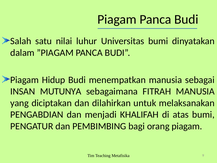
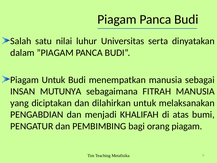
Universitas bumi: bumi -> serta
Piagam Hidup: Hidup -> Untuk
